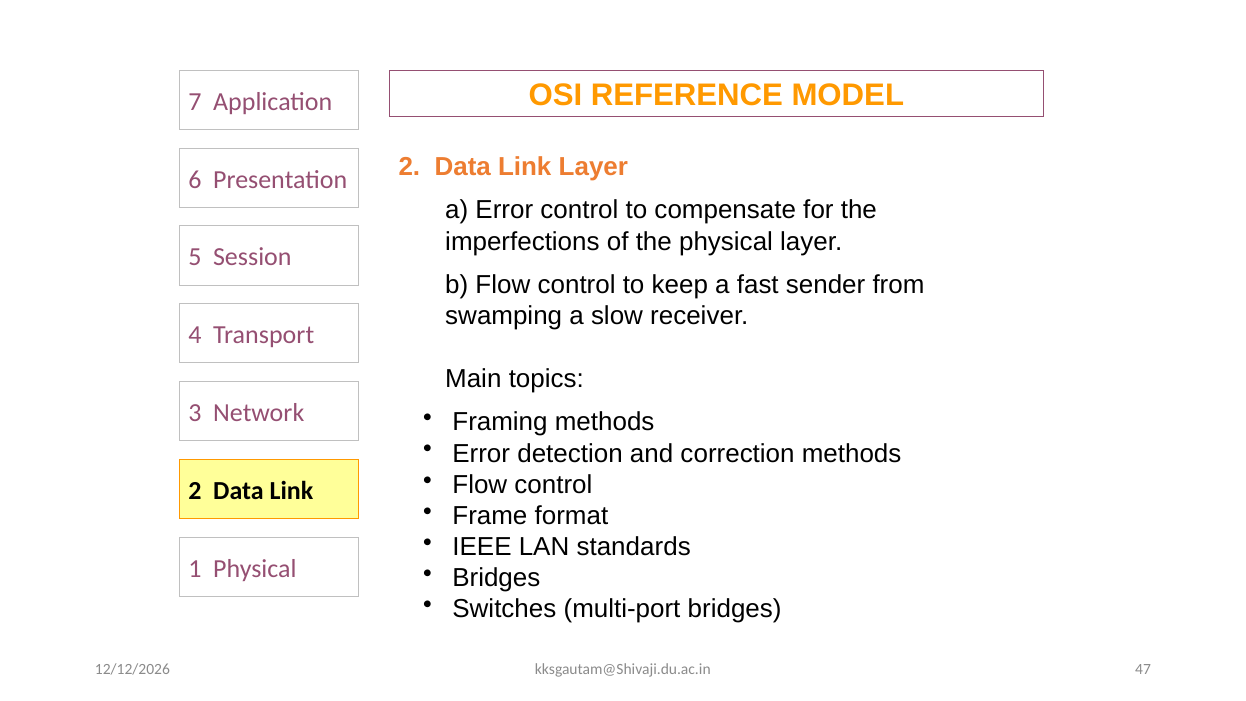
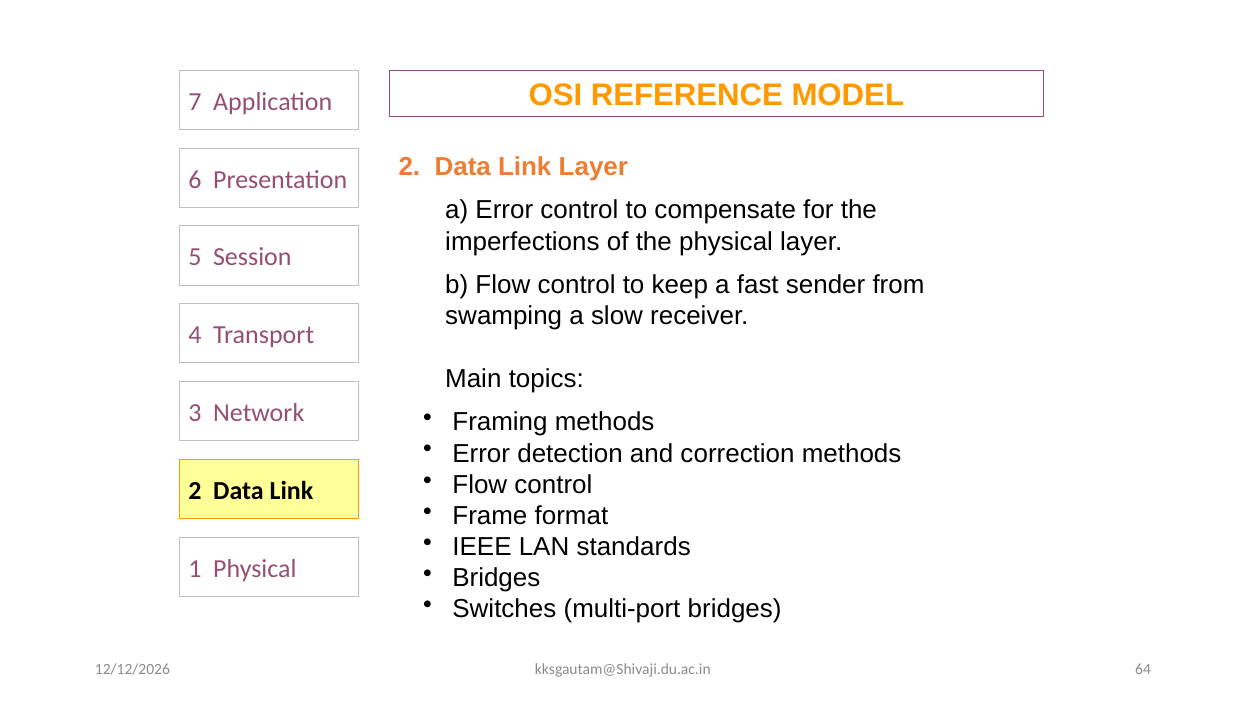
47: 47 -> 64
